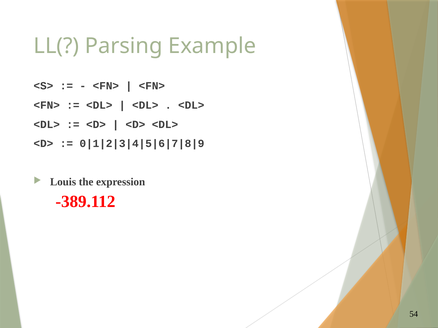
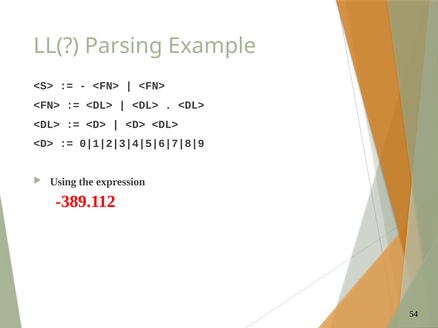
Louis: Louis -> Using
